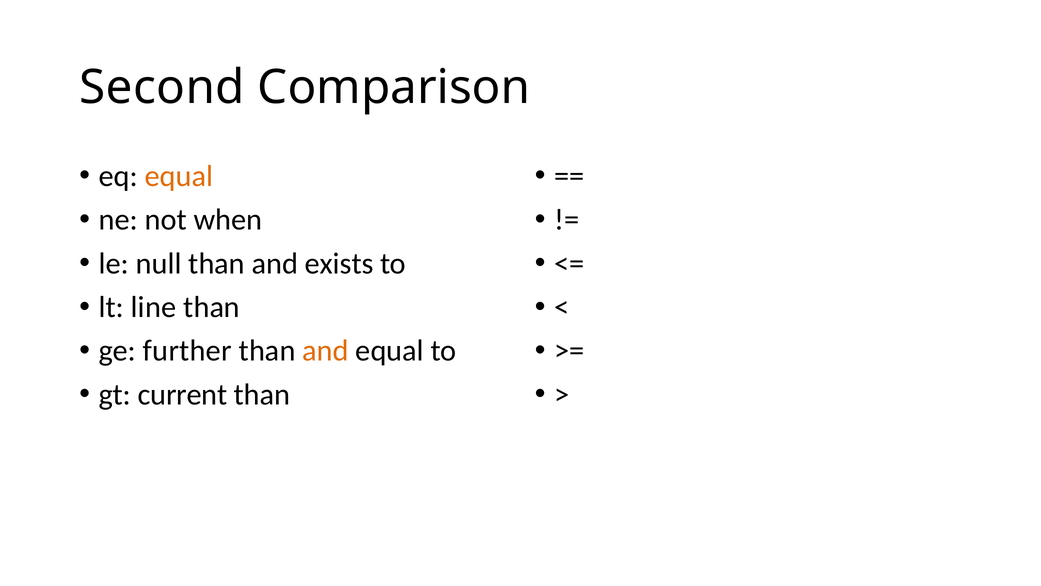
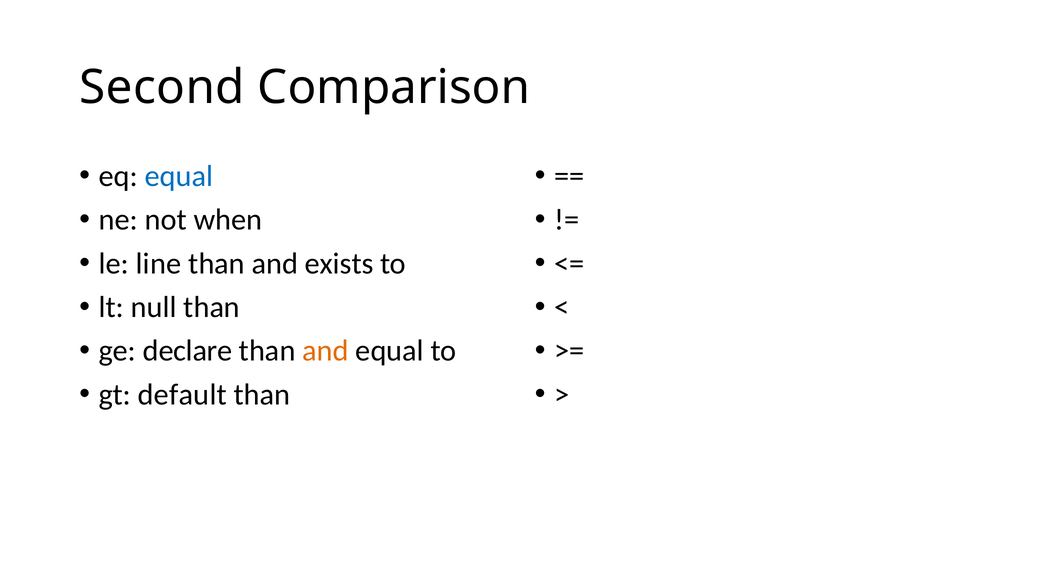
equal at (179, 176) colour: orange -> blue
null: null -> line
line: line -> null
further: further -> declare
current: current -> default
